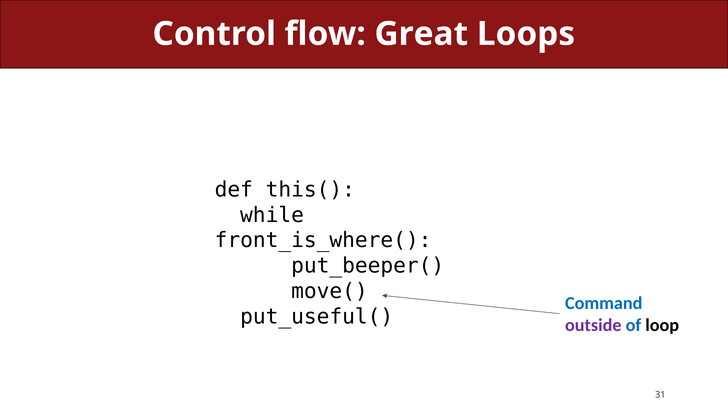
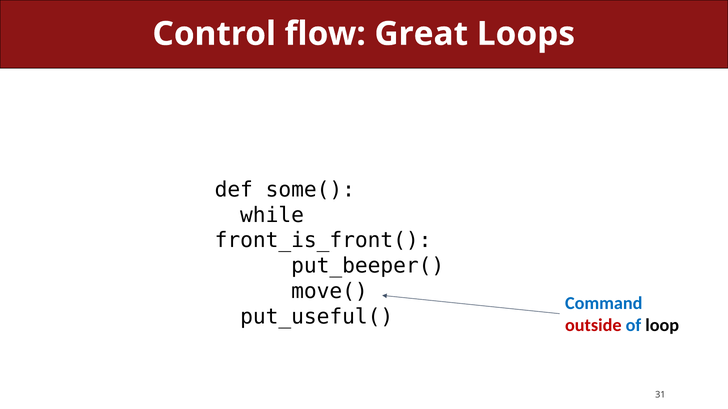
this(: this( -> some(
front_is_where(: front_is_where( -> front_is_front(
outside colour: purple -> red
